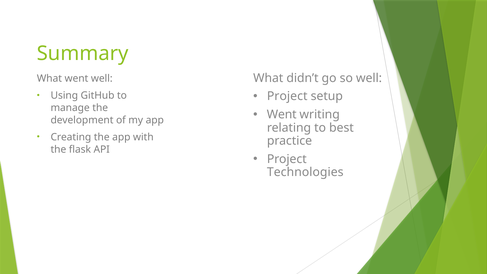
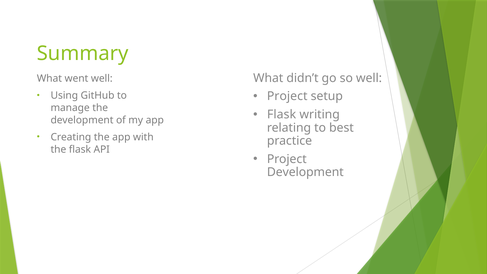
Went at (282, 114): Went -> Flask
Technologies at (305, 172): Technologies -> Development
